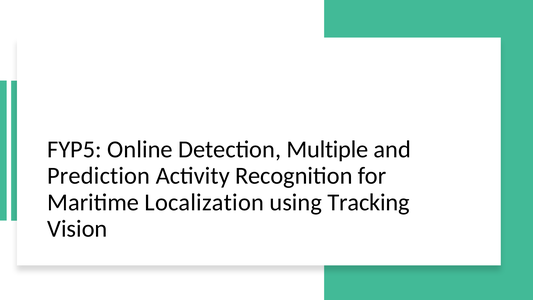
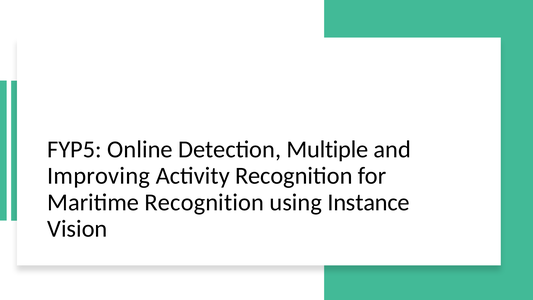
Prediction: Prediction -> Improving
Maritime Localization: Localization -> Recognition
Tracking: Tracking -> Instance
